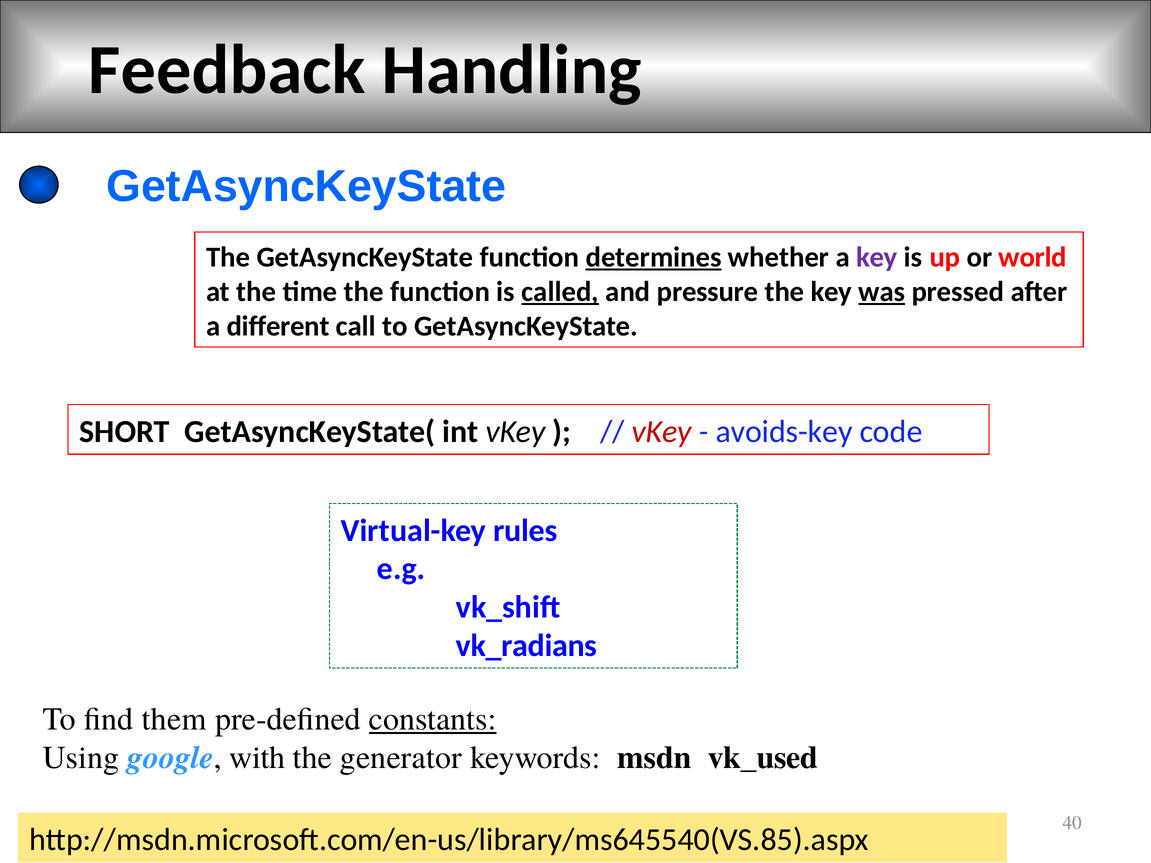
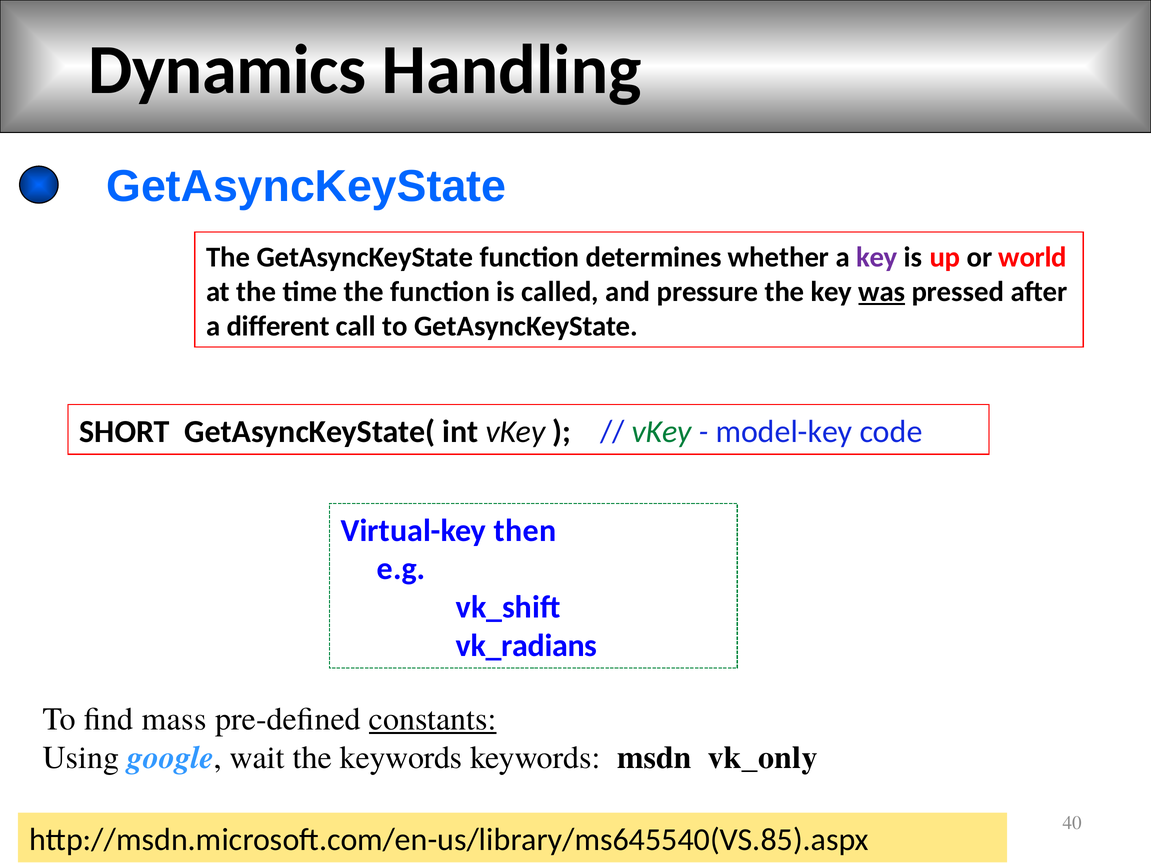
Feedback: Feedback -> Dynamics
determines underline: present -> none
called underline: present -> none
vKey at (662, 432) colour: red -> green
avoids-key: avoids-key -> model-key
rules: rules -> then
them: them -> mass
with: with -> wait
the generator: generator -> keywords
vk_used: vk_used -> vk_only
